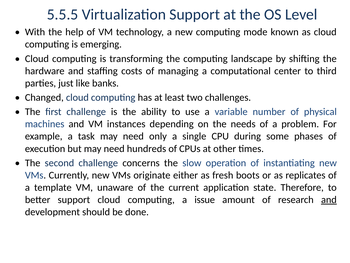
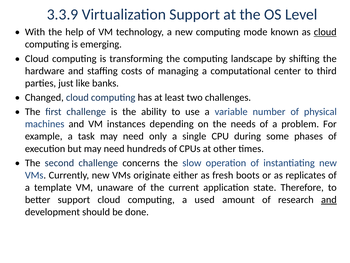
5.5.5: 5.5.5 -> 3.3.9
cloud at (325, 32) underline: none -> present
issue: issue -> used
